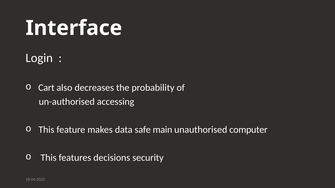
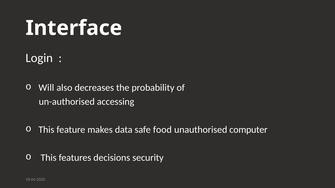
Cart: Cart -> Will
main: main -> food
